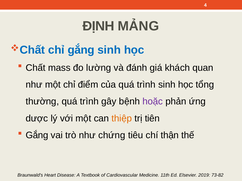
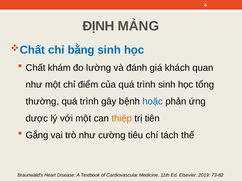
chỉ gắng: gắng -> bằng
mass: mass -> khám
hoặc colour: purple -> blue
chứng: chứng -> cường
thận: thận -> tách
